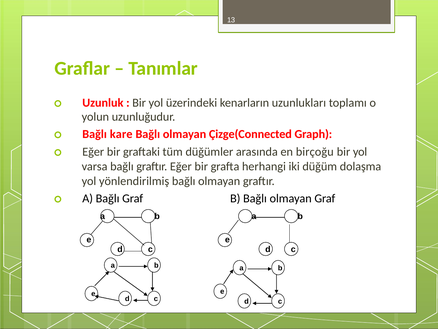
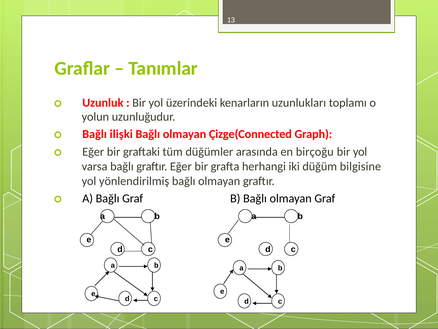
kare: kare -> ilişki
dolaşma: dolaşma -> bilgisine
